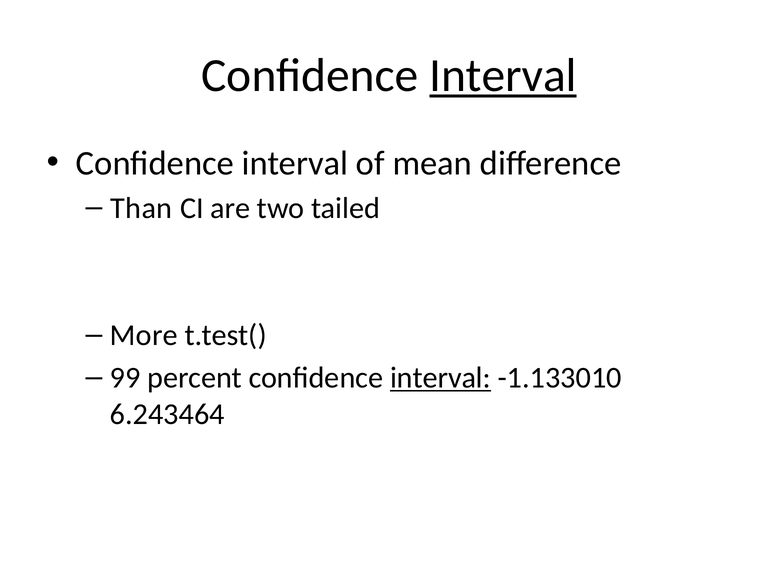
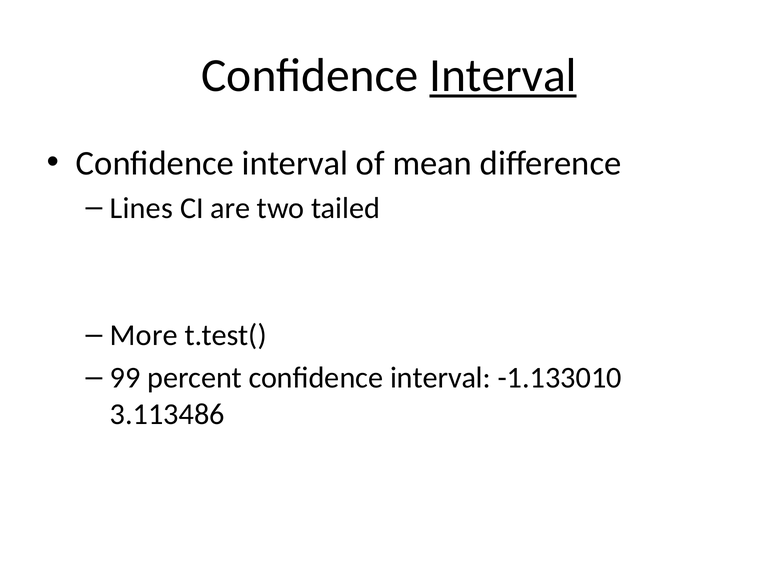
Than: Than -> Lines
interval at (440, 377) underline: present -> none
6.243464: 6.243464 -> 3.113486
